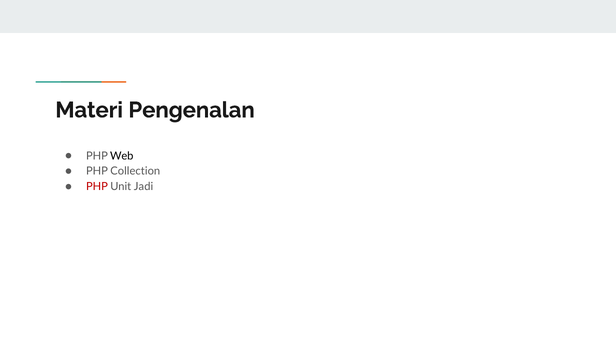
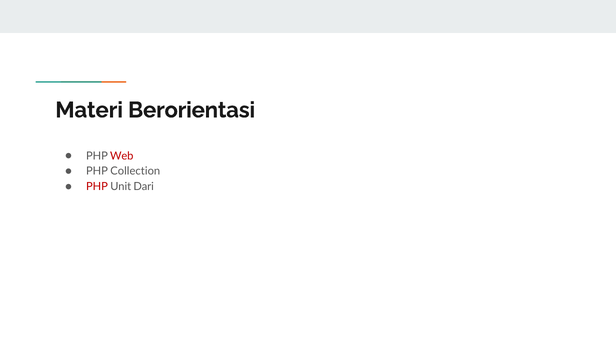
Pengenalan: Pengenalan -> Berorientasi
Web colour: black -> red
Jadi: Jadi -> Dari
